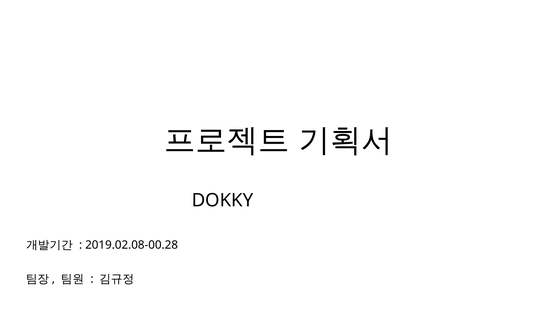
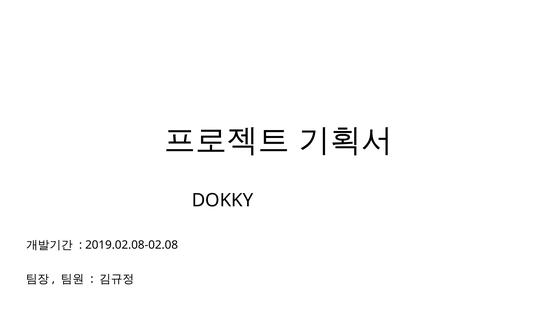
2019.02.08-00.28: 2019.02.08-00.28 -> 2019.02.08-02.08
